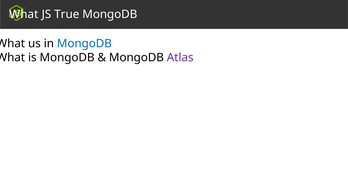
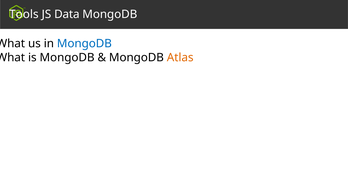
What at (24, 14): What -> Tools
True: True -> Data
Atlas colour: purple -> orange
